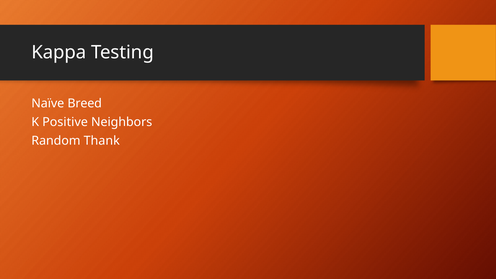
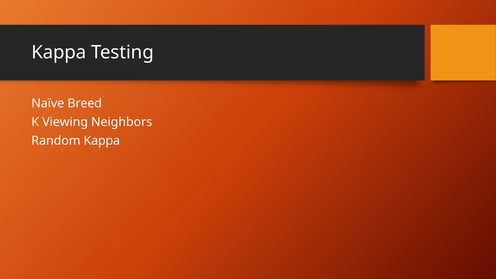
Positive: Positive -> Viewing
Random Thank: Thank -> Kappa
